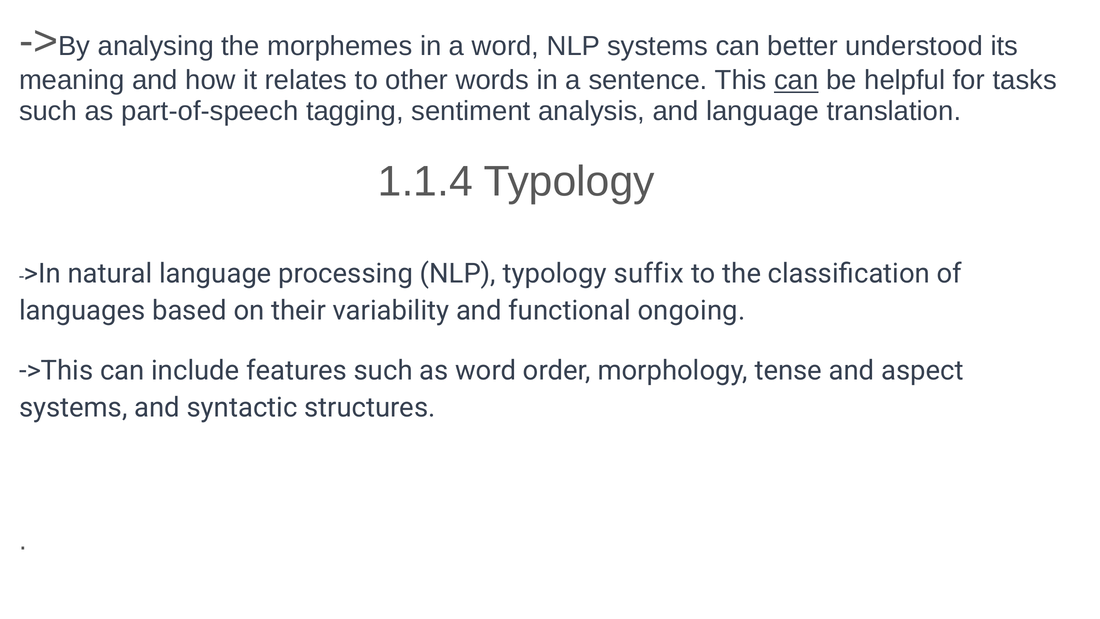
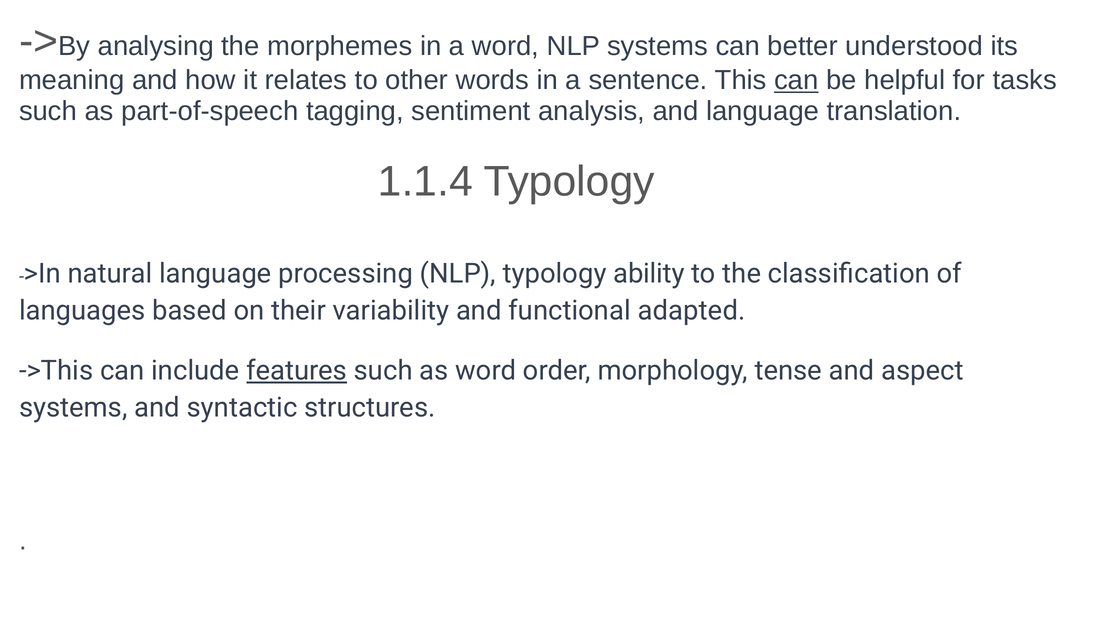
suffix: suffix -> ability
ongoing: ongoing -> adapted
features underline: none -> present
